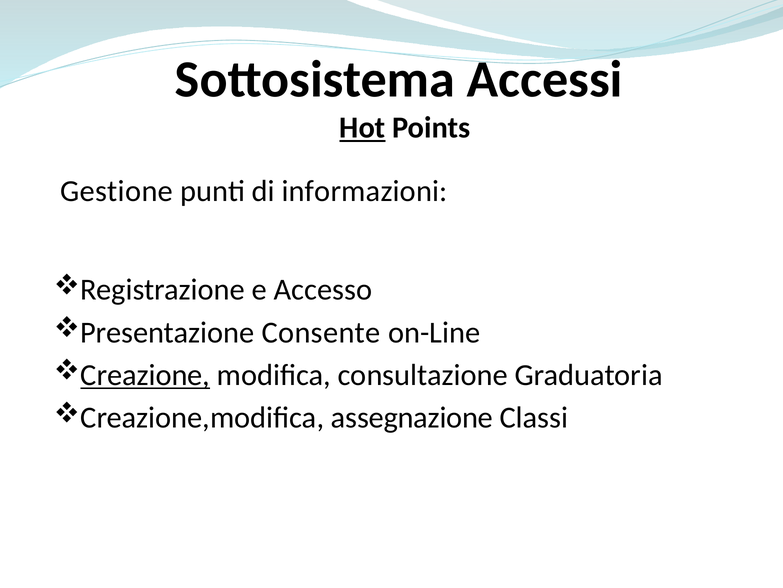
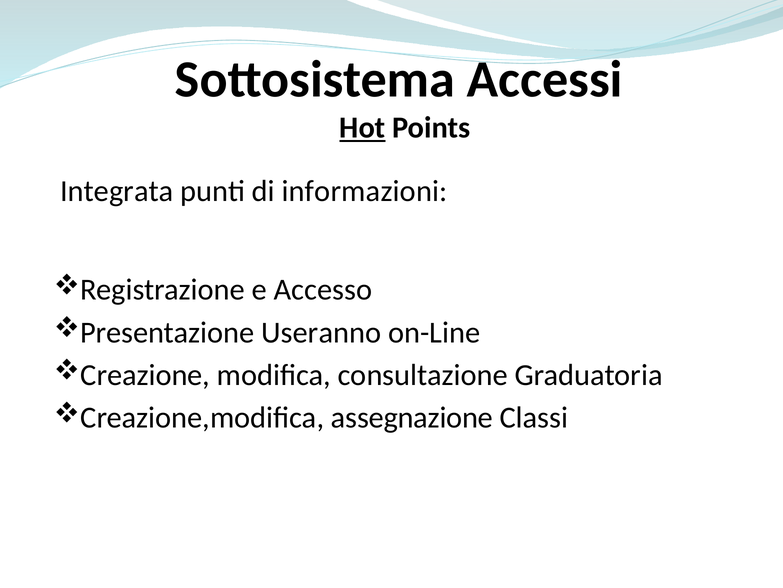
Gestione: Gestione -> Integrata
Consente: Consente -> Useranno
Creazione underline: present -> none
